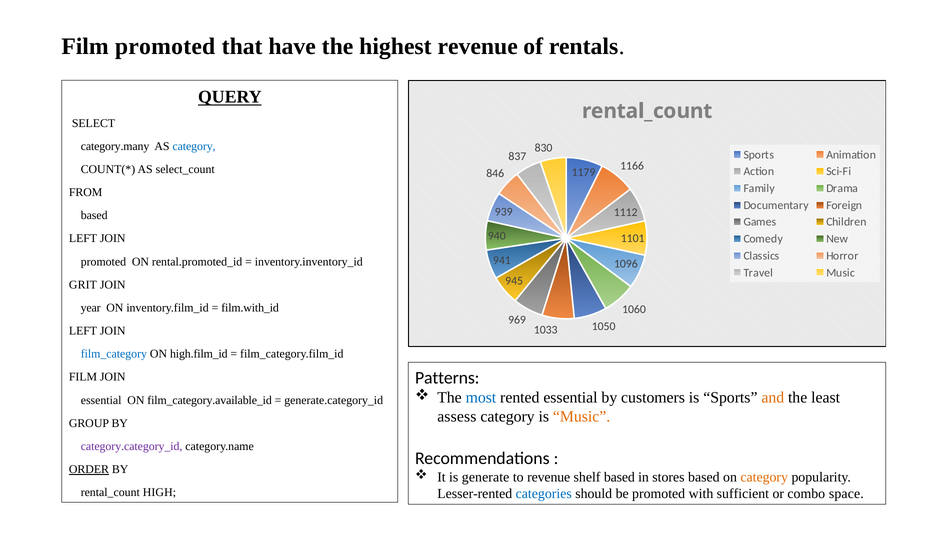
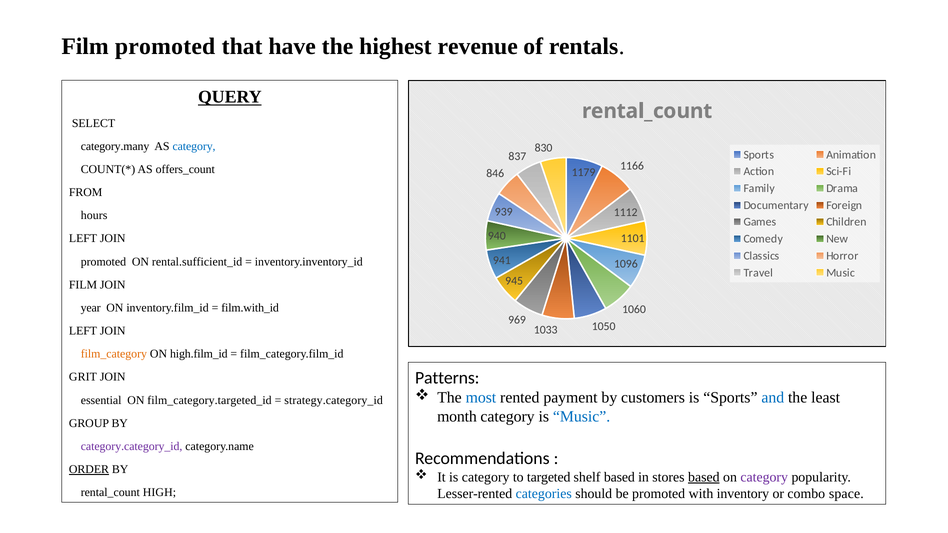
select_count: select_count -> offers_count
based at (94, 216): based -> hours
rental.promoted_id: rental.promoted_id -> rental.sufficient_id
GRIT at (83, 285): GRIT -> FILM
film_category colour: blue -> orange
FILM at (83, 377): FILM -> GRIT
rented essential: essential -> payment
and colour: orange -> blue
film_category.available_id: film_category.available_id -> film_category.targeted_id
generate.category_id: generate.category_id -> strategy.category_id
assess: assess -> month
Music at (582, 417) colour: orange -> blue
is generate: generate -> category
to revenue: revenue -> targeted
based at (704, 477) underline: none -> present
category at (764, 477) colour: orange -> purple
sufficient: sufficient -> inventory
